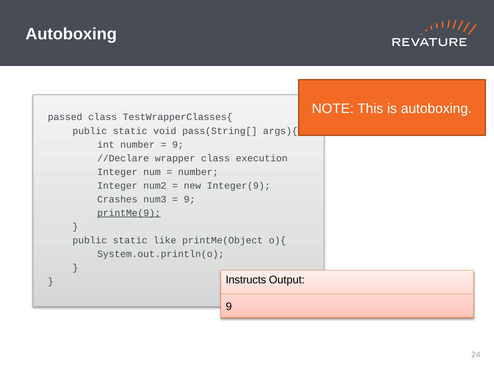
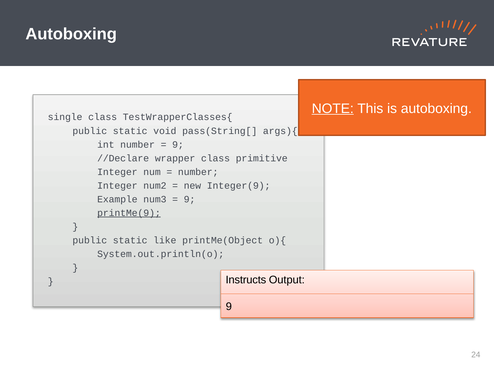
NOTE underline: none -> present
passed: passed -> single
execution: execution -> primitive
Crashes: Crashes -> Example
